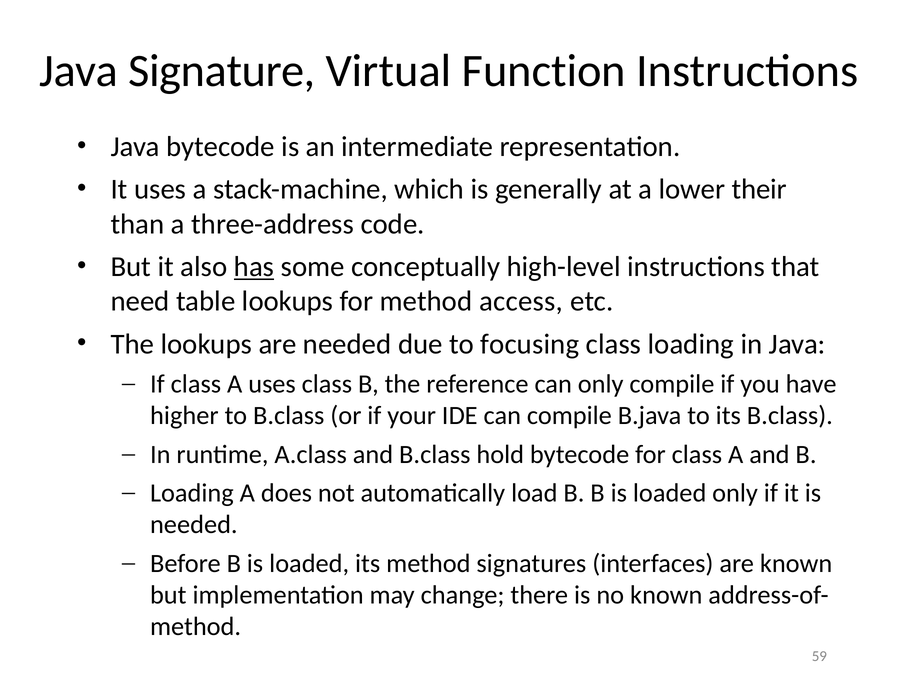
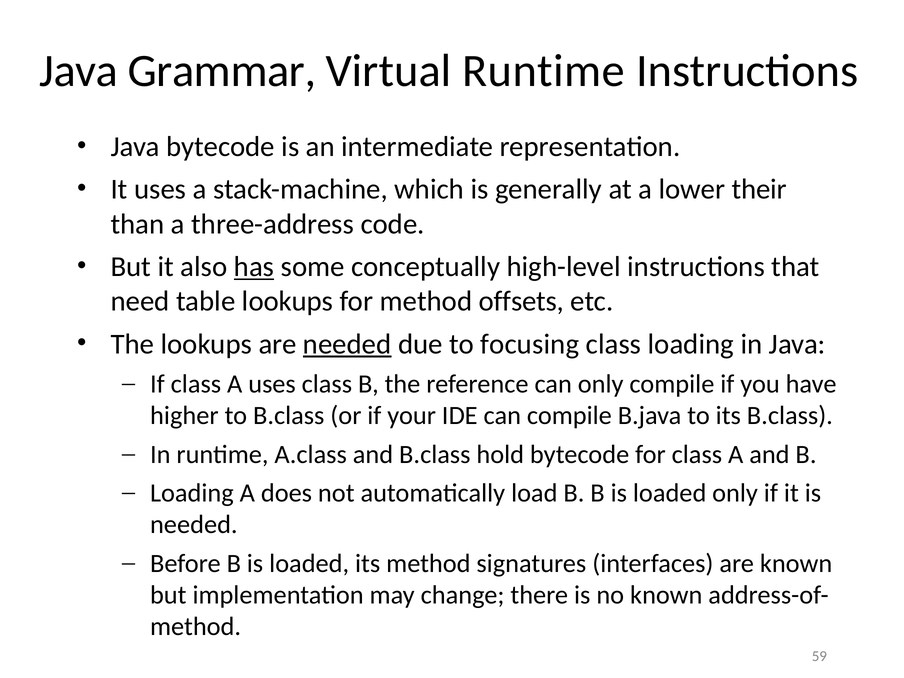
Signature: Signature -> Grammar
Virtual Function: Function -> Runtime
access: access -> offsets
needed at (347, 344) underline: none -> present
